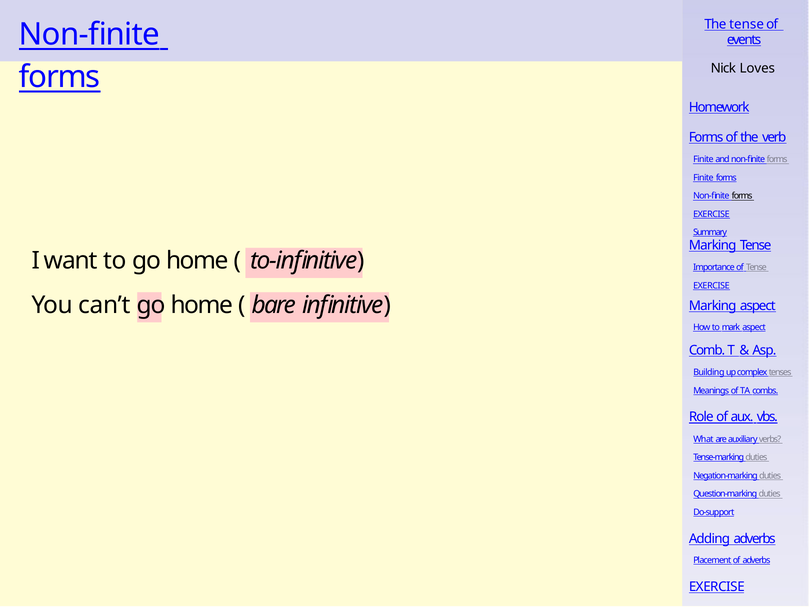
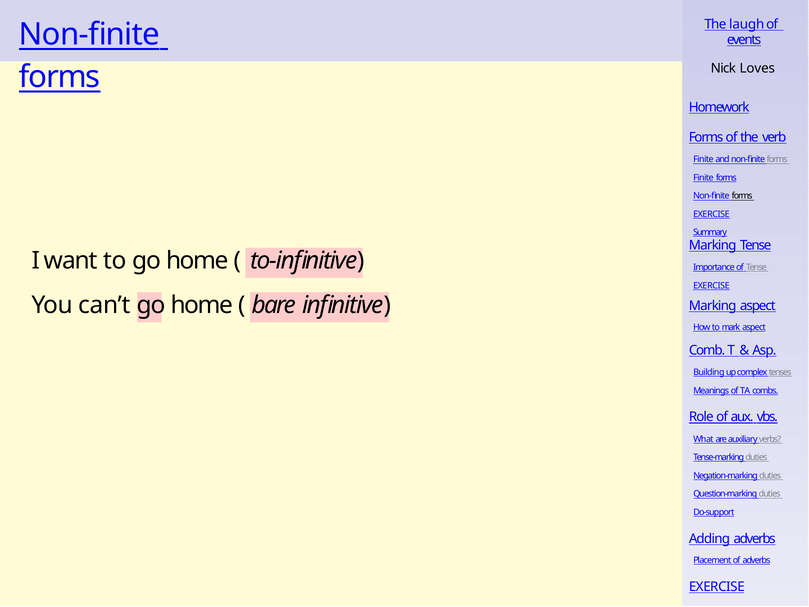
The tense: tense -> laugh
